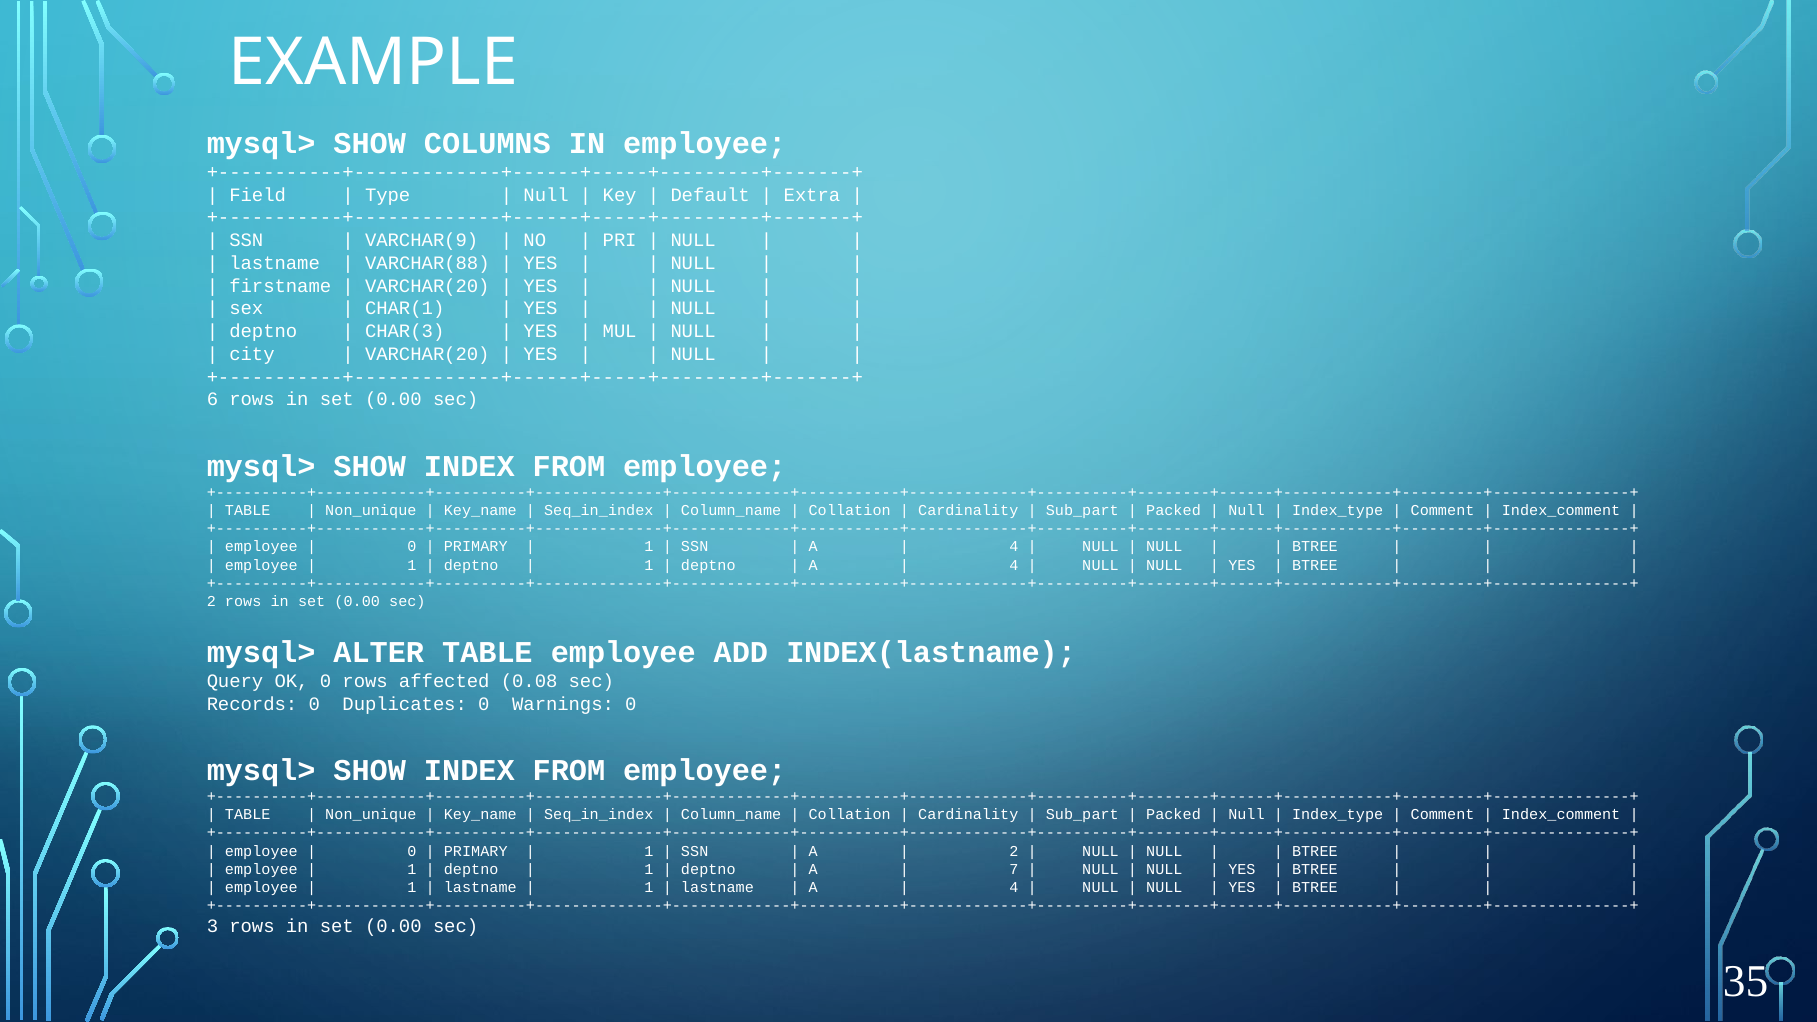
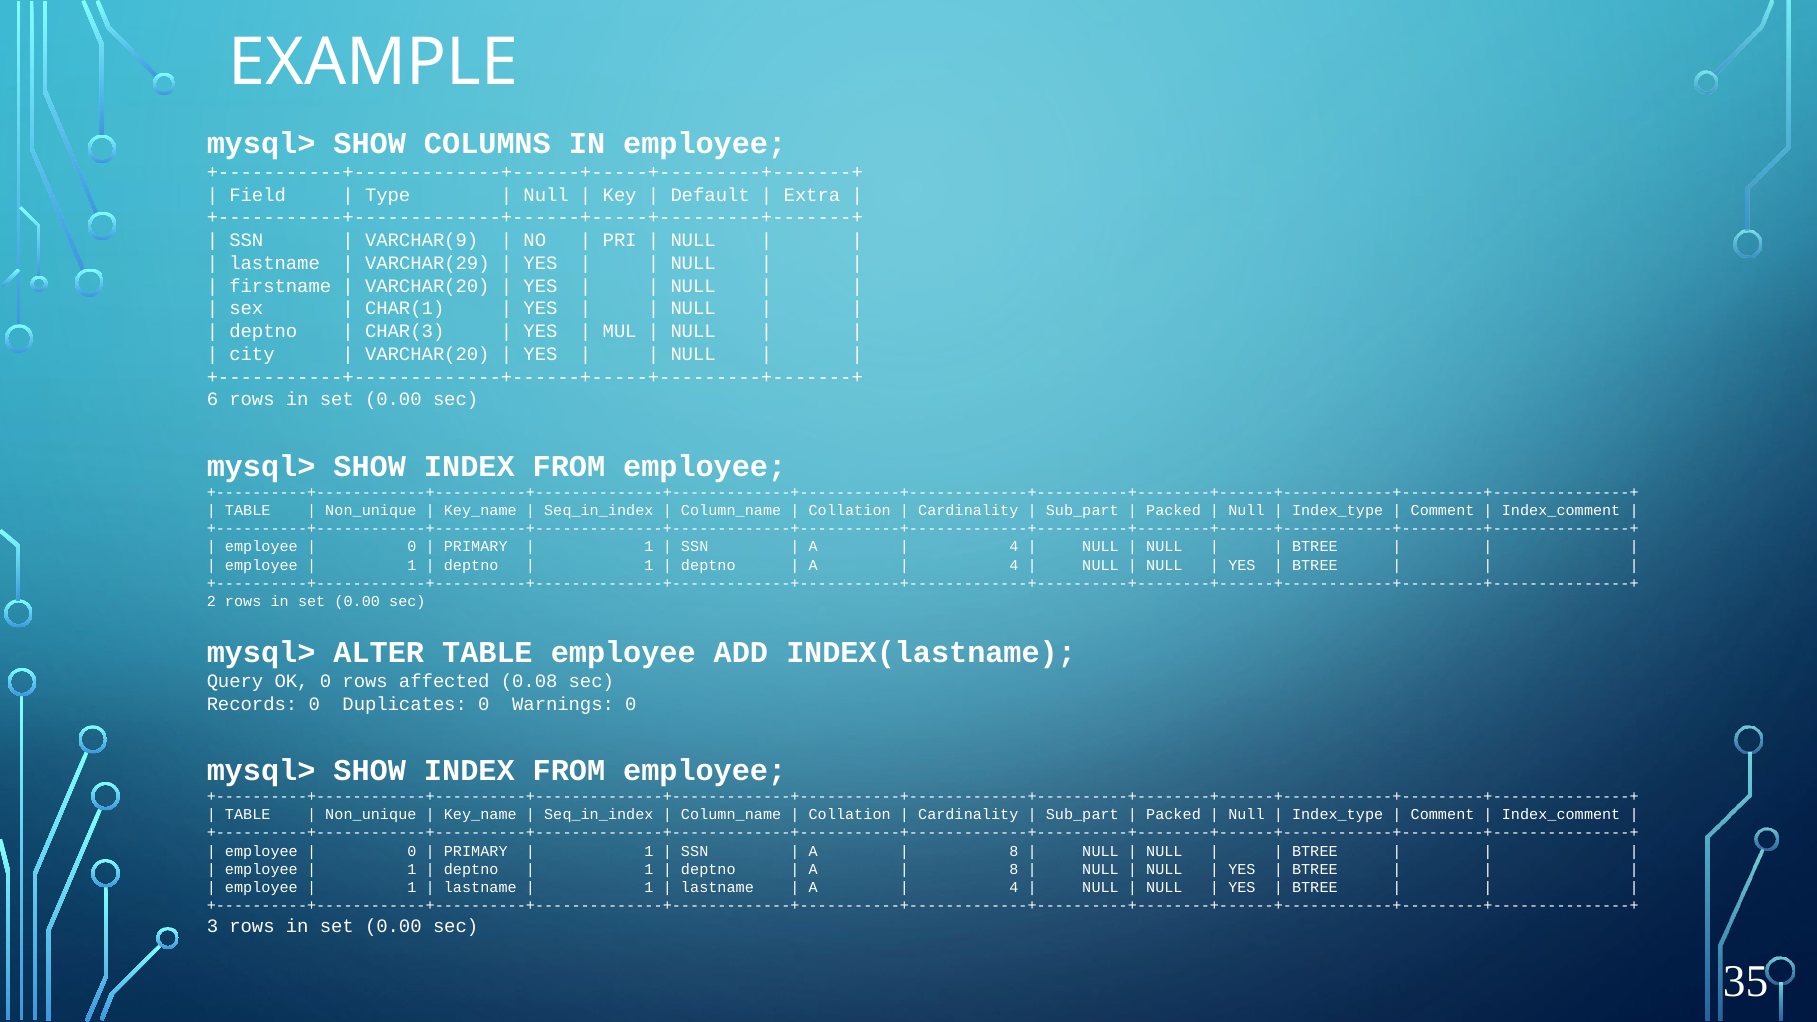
VARCHAR(88: VARCHAR(88 -> VARCHAR(29
2 at (1014, 851): 2 -> 8
7 at (1014, 869): 7 -> 8
